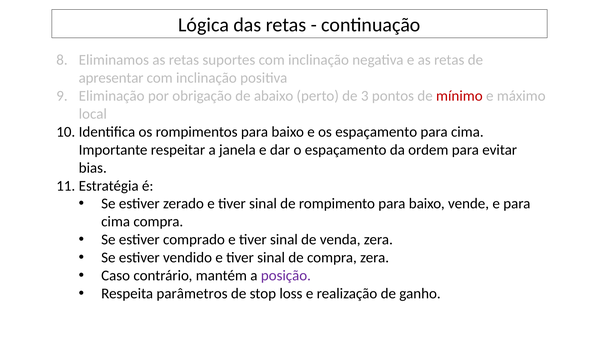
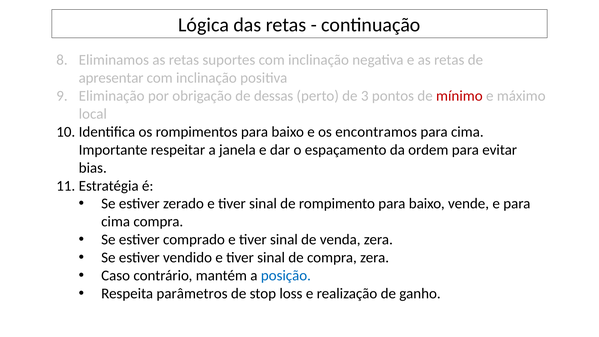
abaixo: abaixo -> dessas
os espaçamento: espaçamento -> encontramos
posição colour: purple -> blue
